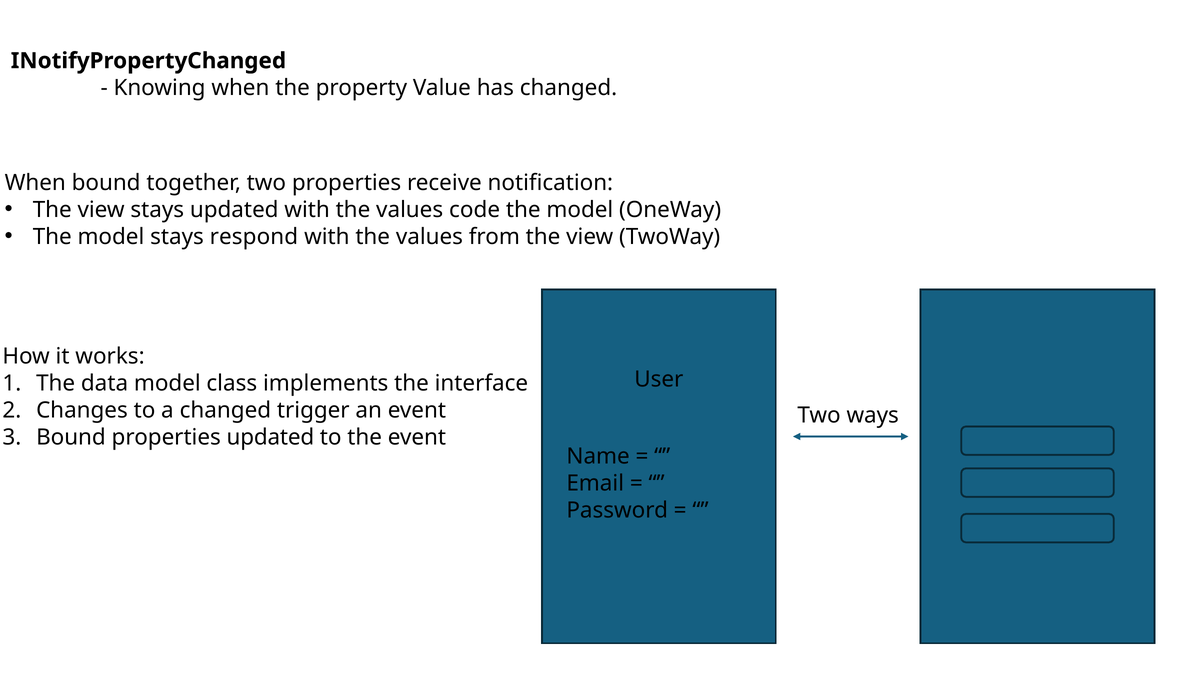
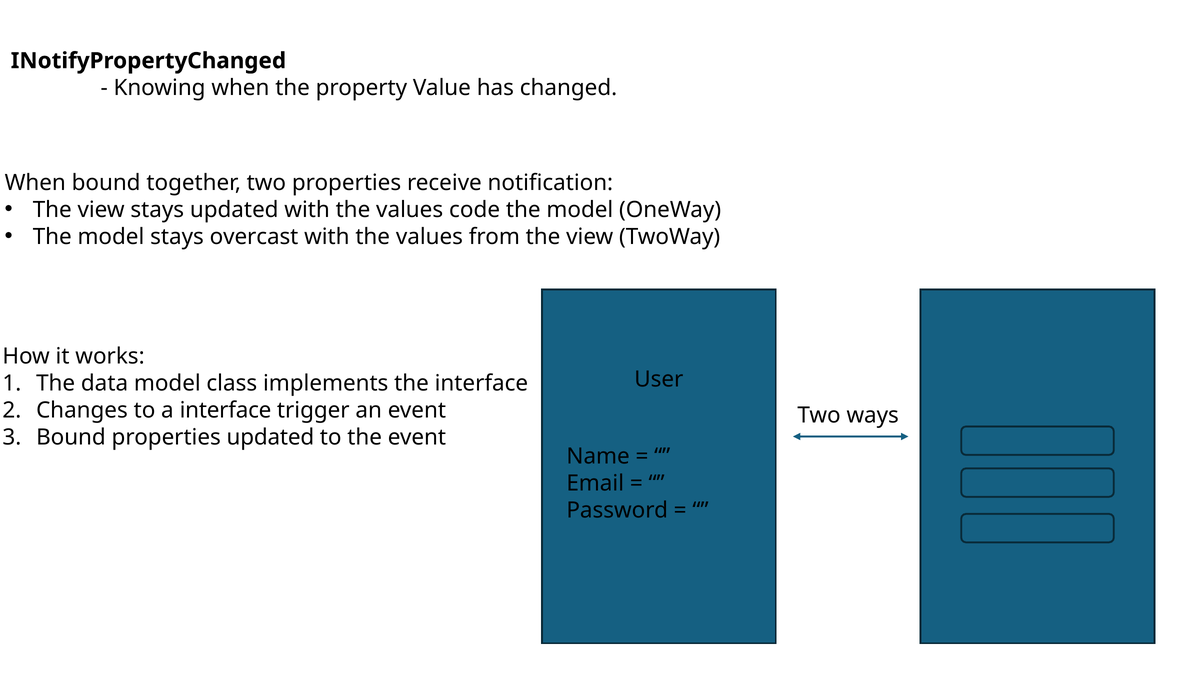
respond: respond -> overcast
a changed: changed -> interface
